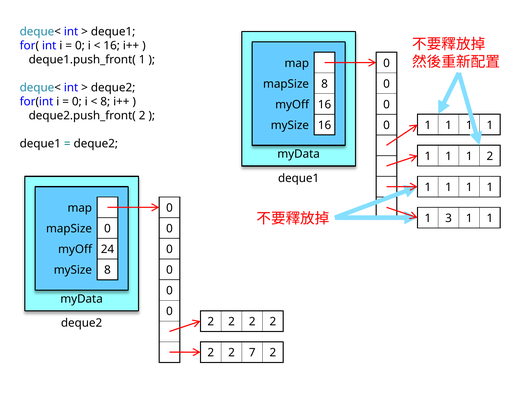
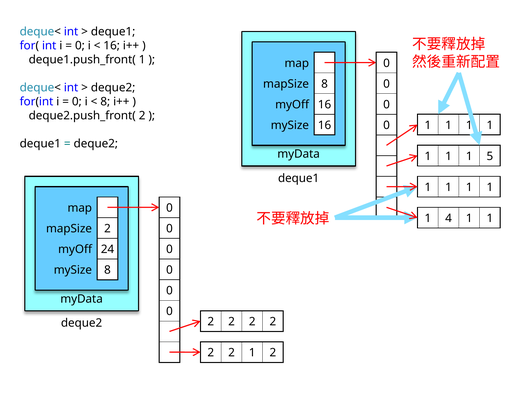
1 2: 2 -> 5
3: 3 -> 4
mapSize 0: 0 -> 2
2 7: 7 -> 1
